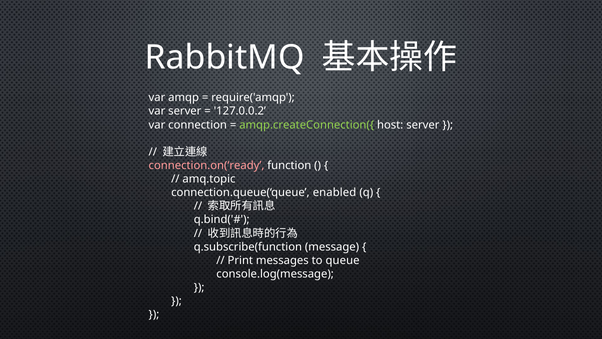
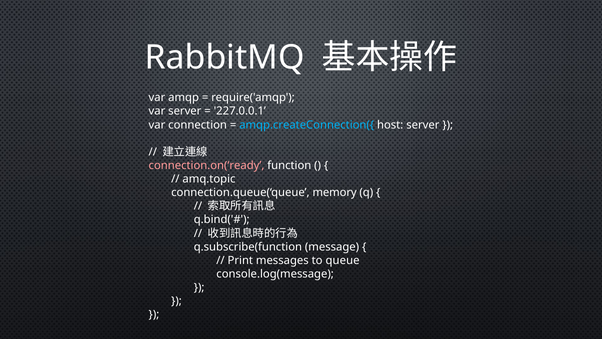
127.0.0.2: 127.0.0.2 -> 227.0.0.1
amqp.createConnection({ colour: light green -> light blue
enabled: enabled -> memory
